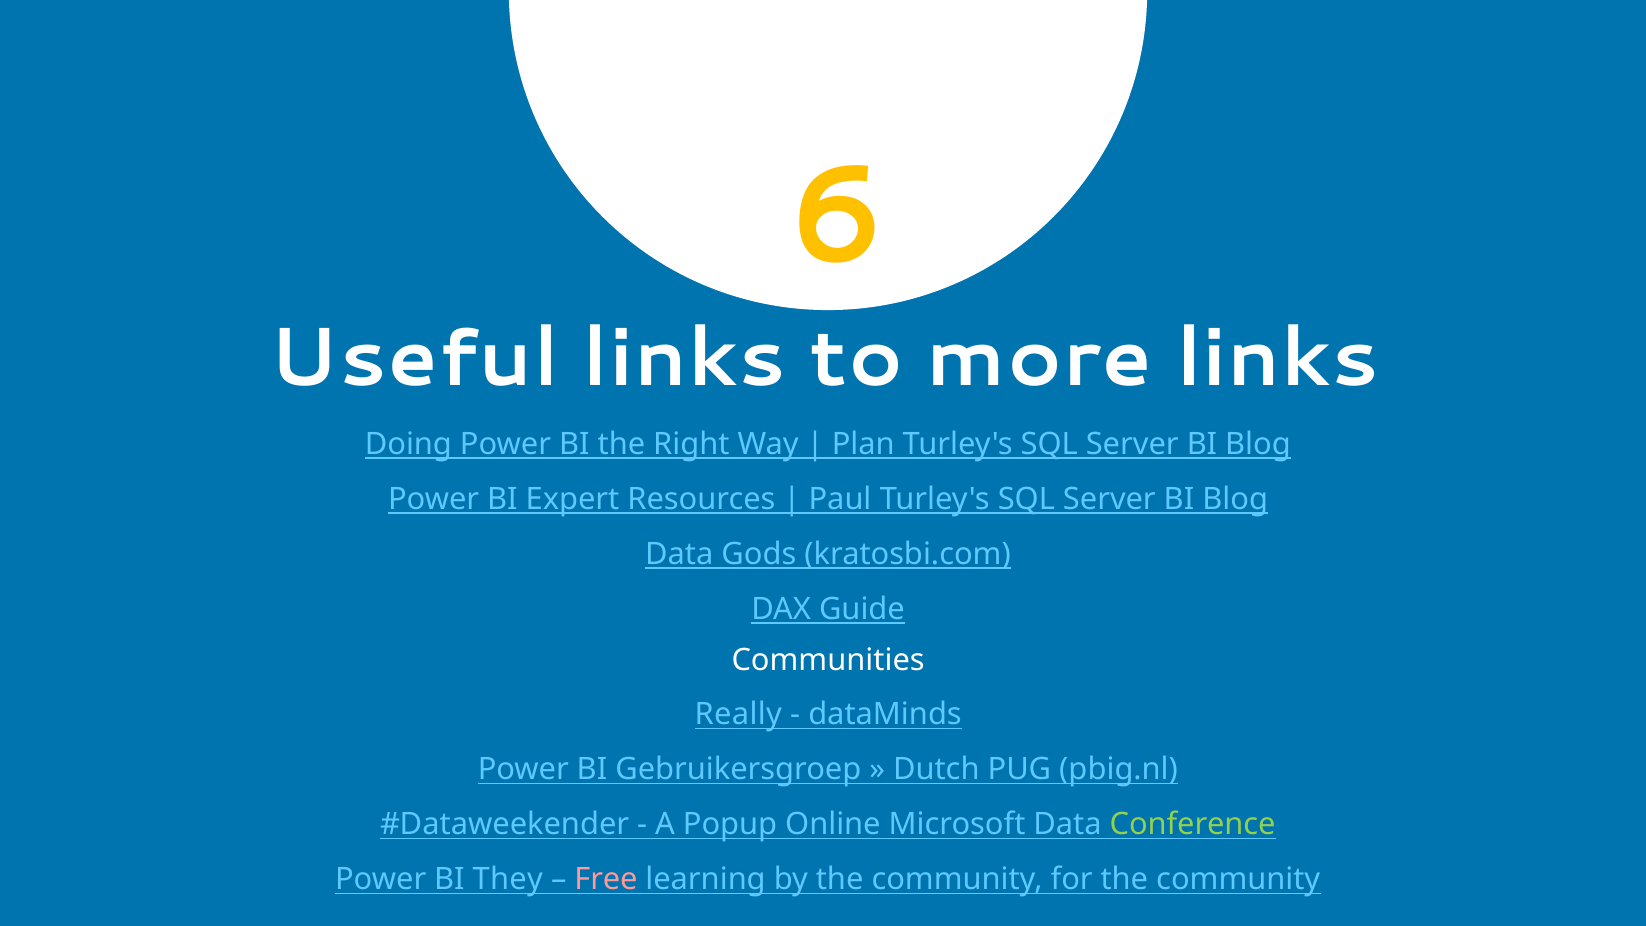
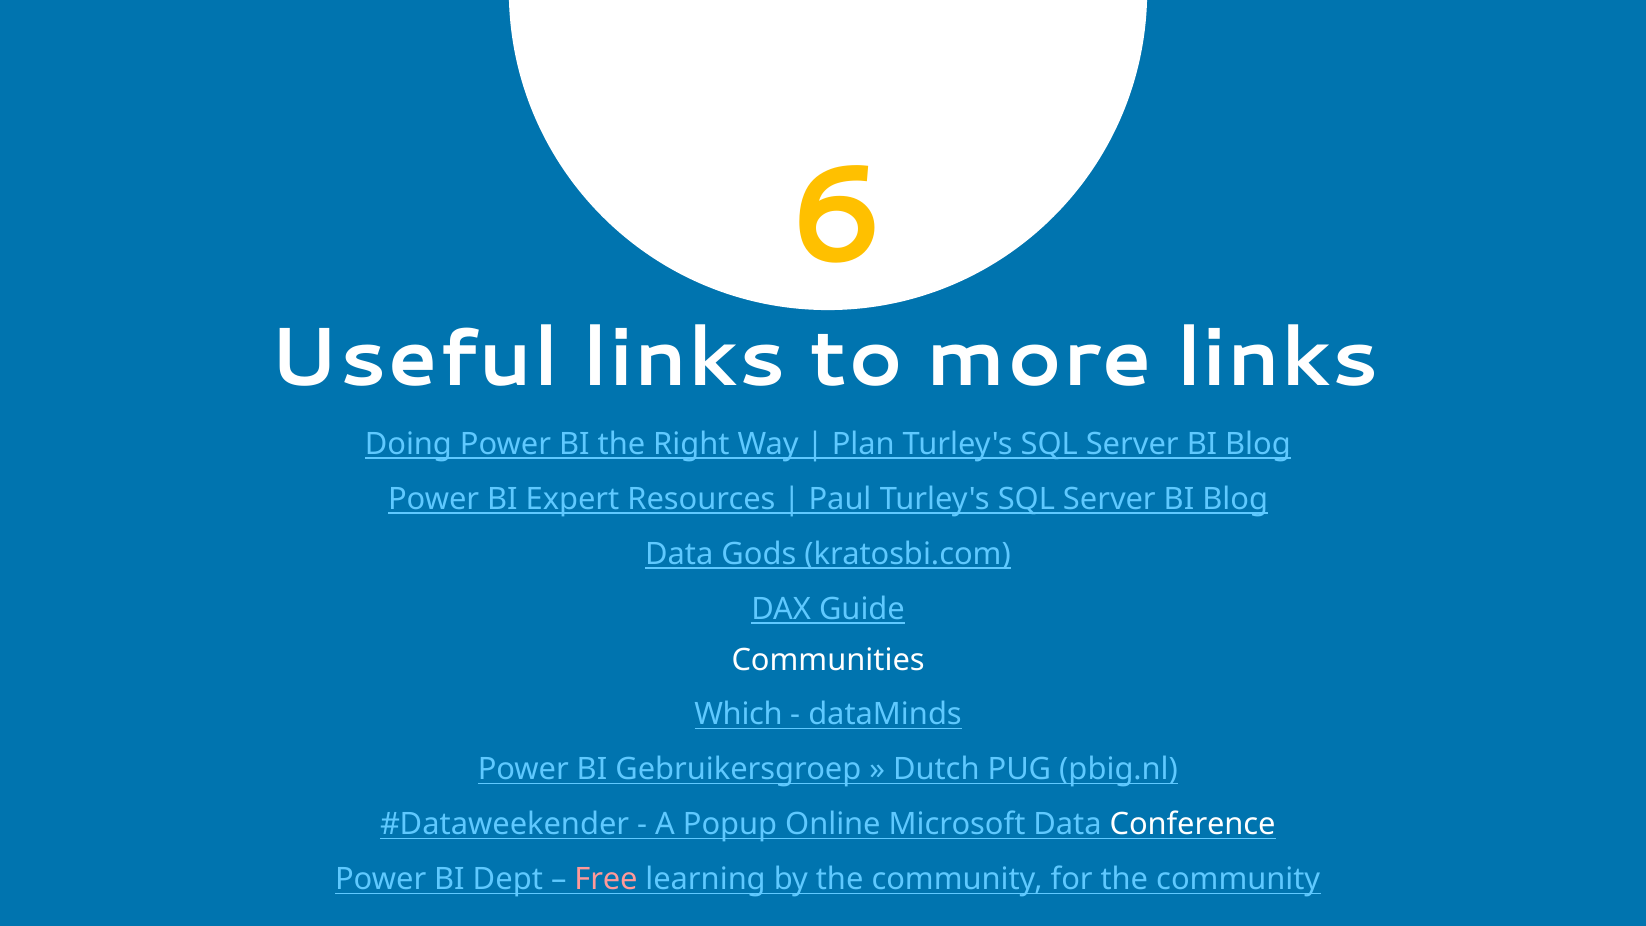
Really: Really -> Which
Conference colour: light green -> white
They: They -> Dept
